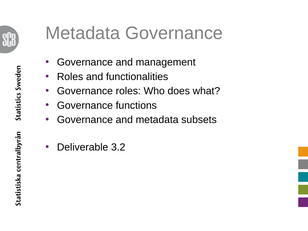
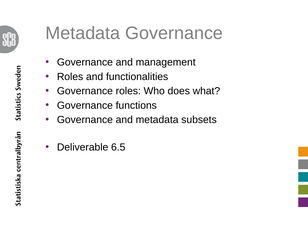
3.2: 3.2 -> 6.5
